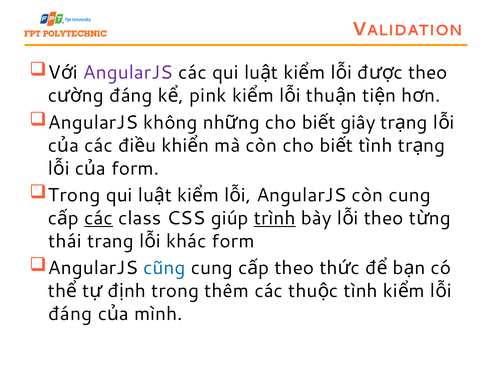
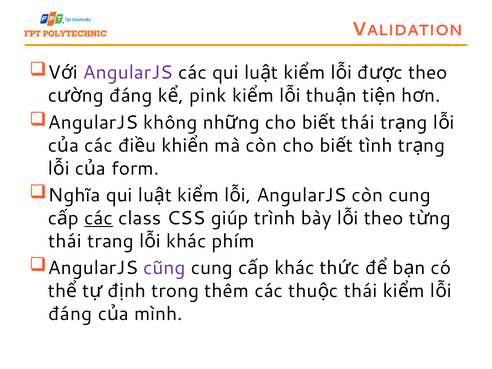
giây at (358, 122): giây -> thái
Trong at (74, 195): Trong -> Nghĩa
trình underline: present -> none
khác form: form -> phím
cũng colour: blue -> purple
theo at (294, 268): theo -> khác
tình at (361, 291): tình -> thái
